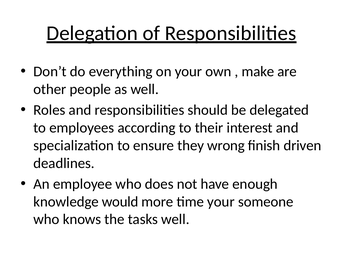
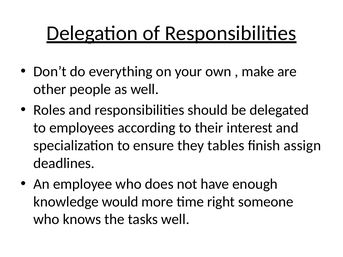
wrong: wrong -> tables
driven: driven -> assign
time your: your -> right
